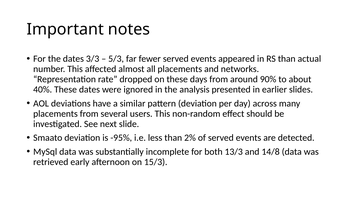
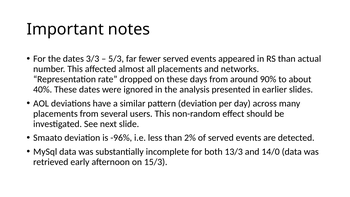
-95%: -95% -> -96%
14/8: 14/8 -> 14/0
